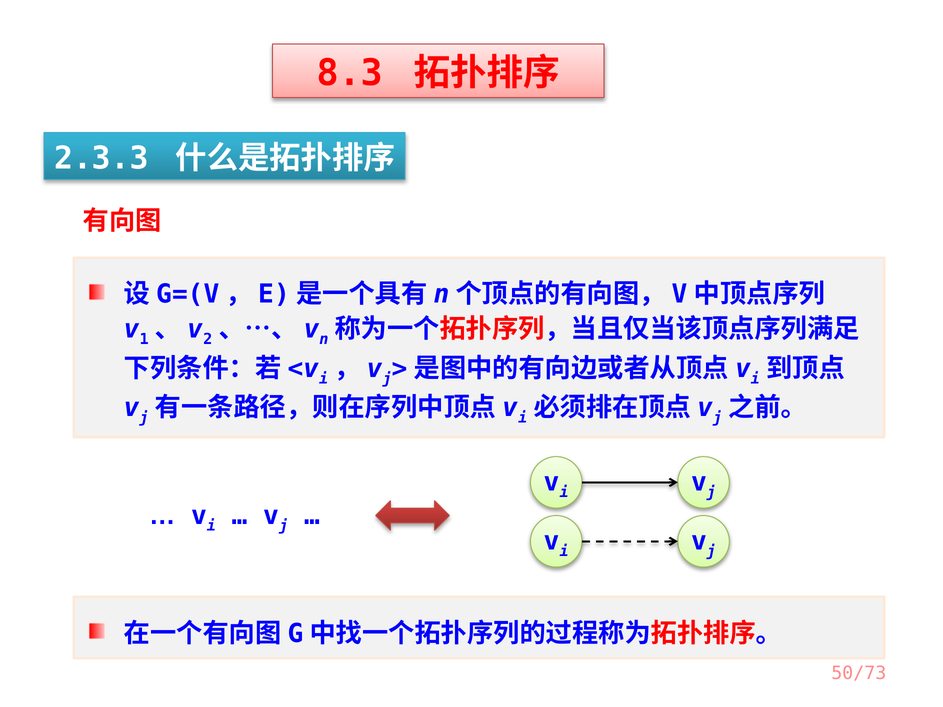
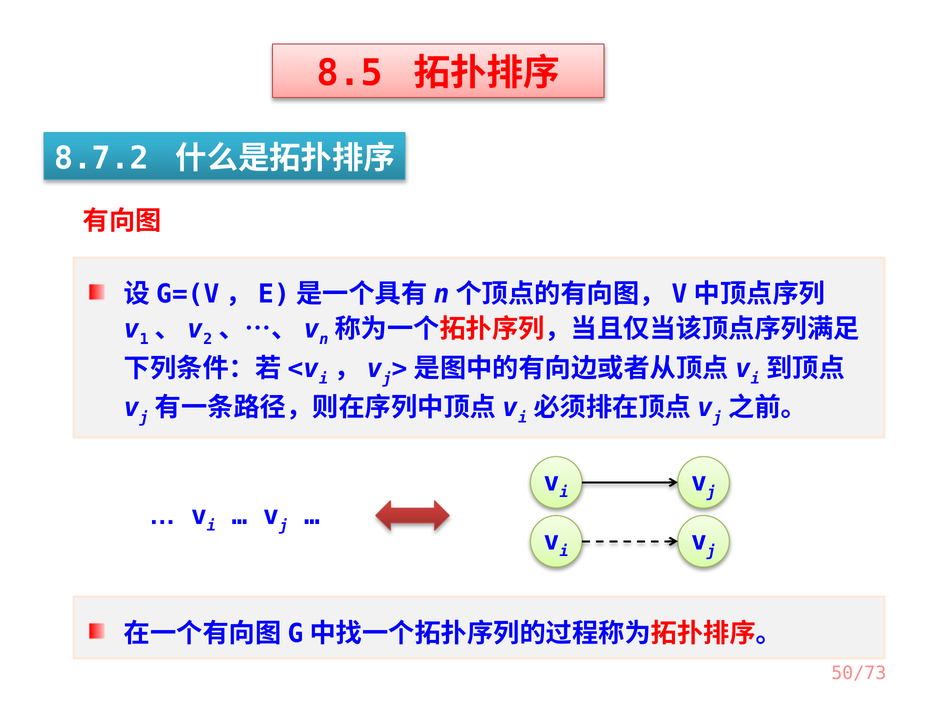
8.3: 8.3 -> 8.5
2.3.3: 2.3.3 -> 8.7.2
